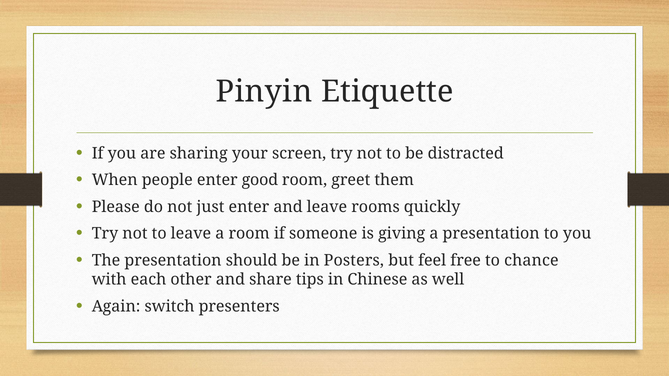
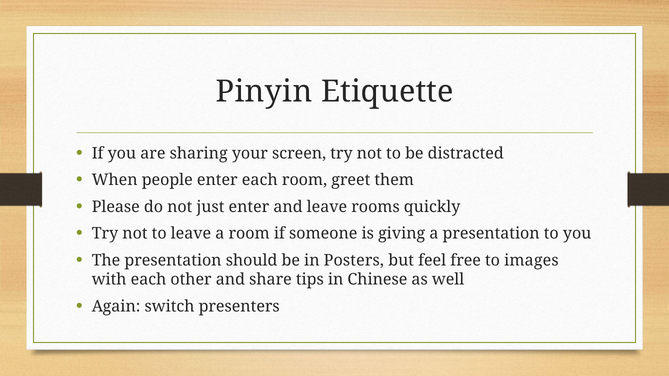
enter good: good -> each
chance: chance -> images
